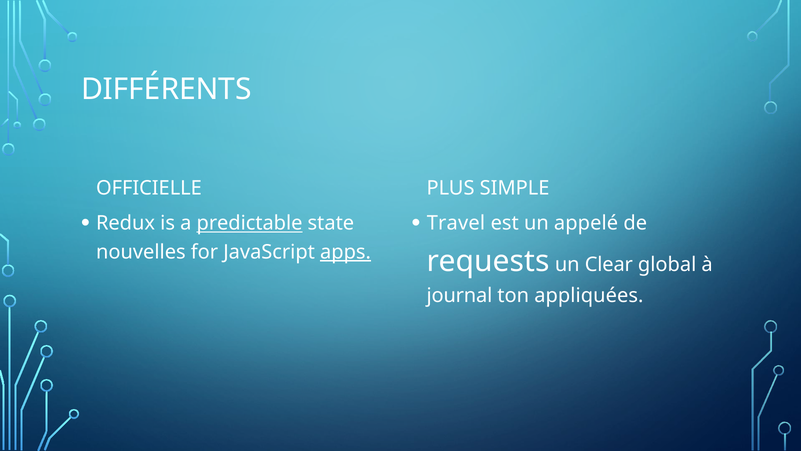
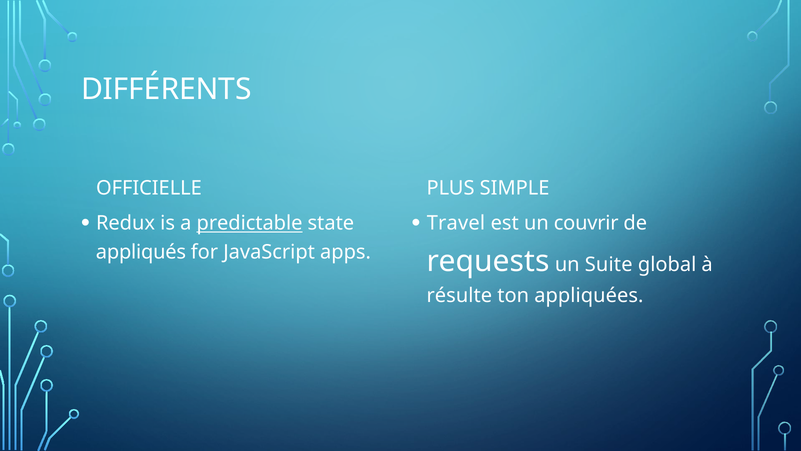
appelé: appelé -> couvrir
nouvelles: nouvelles -> appliqués
apps underline: present -> none
Clear: Clear -> Suite
journal: journal -> résulte
